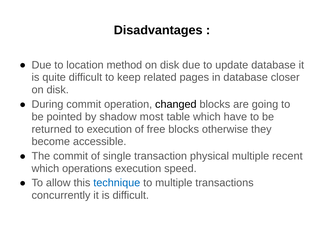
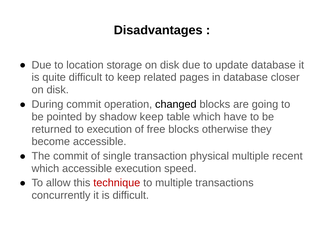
method: method -> storage
shadow most: most -> keep
which operations: operations -> accessible
technique colour: blue -> red
